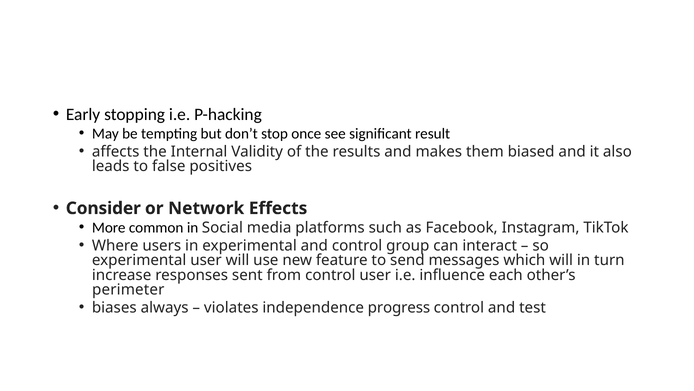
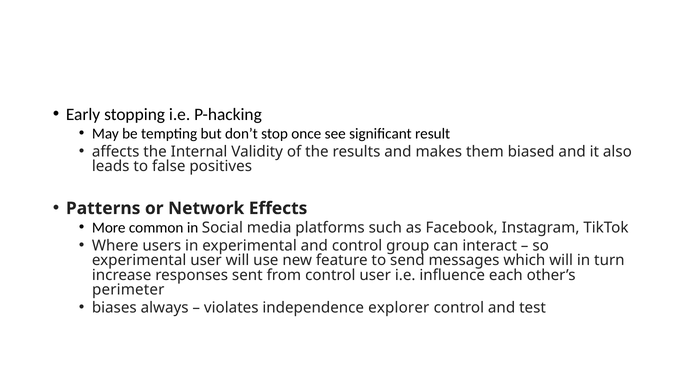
Consider: Consider -> Patterns
progress: progress -> explorer
